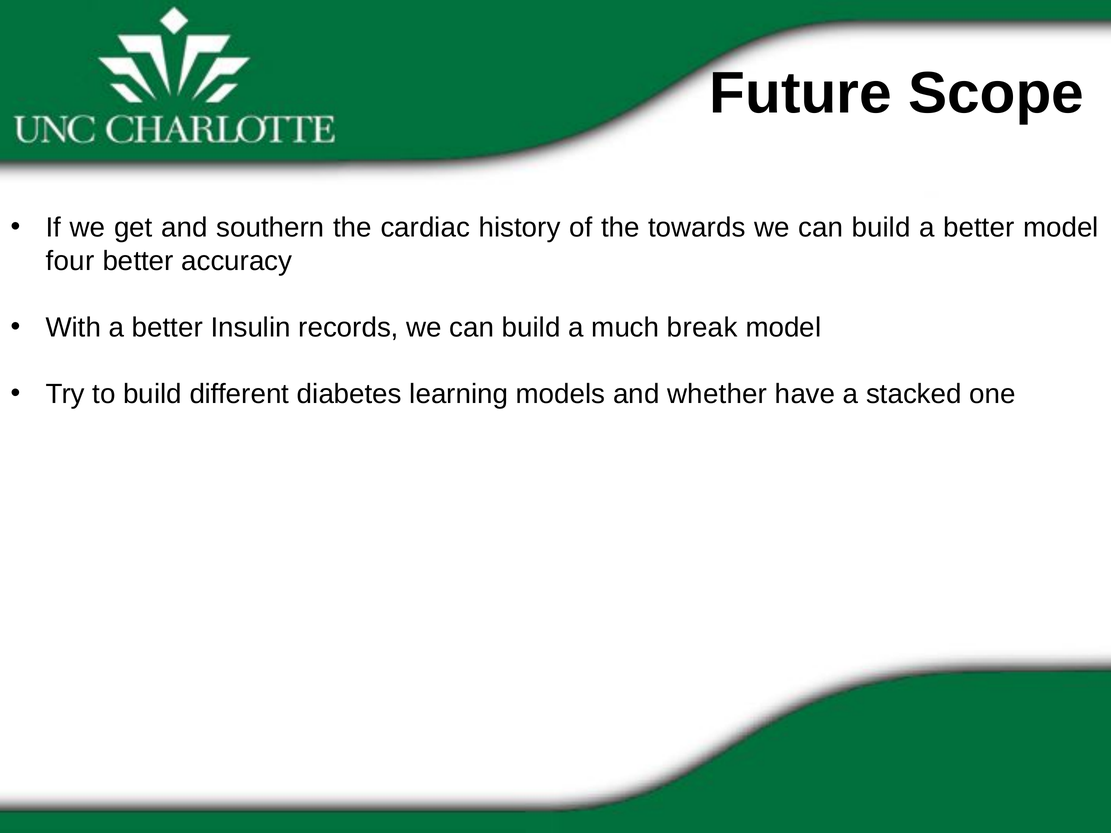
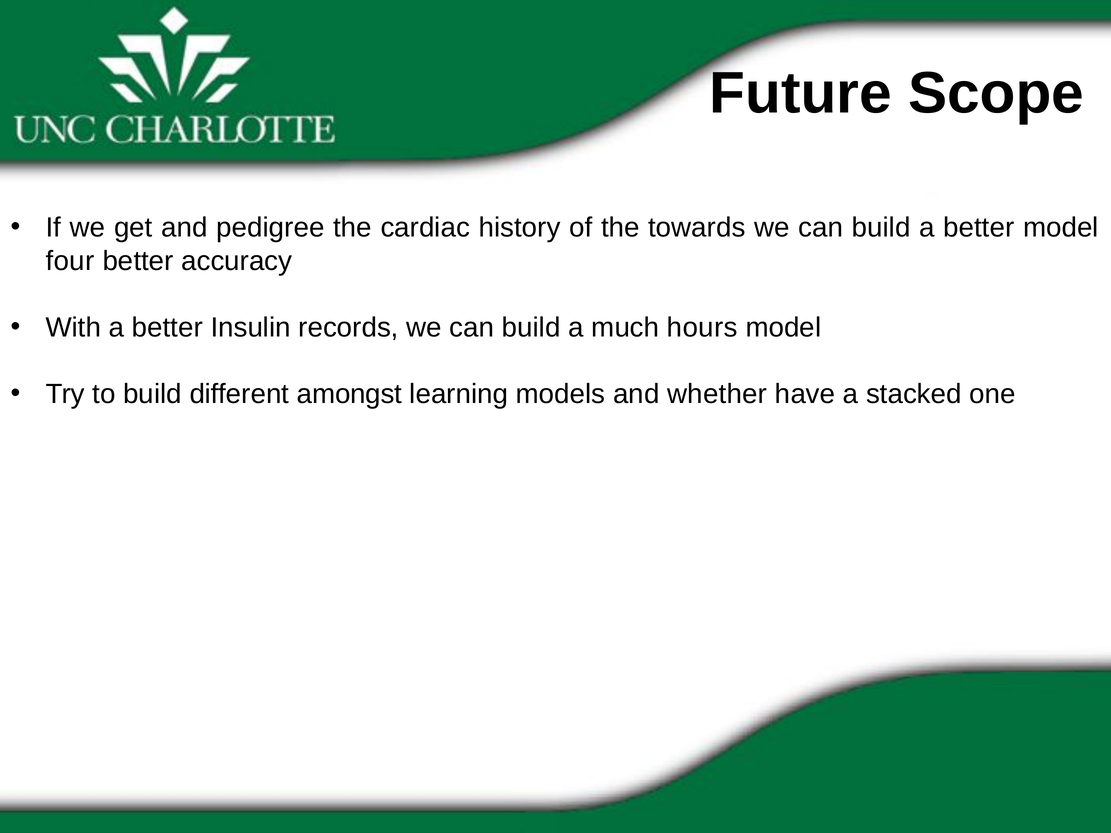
southern: southern -> pedigree
break: break -> hours
diabetes: diabetes -> amongst
